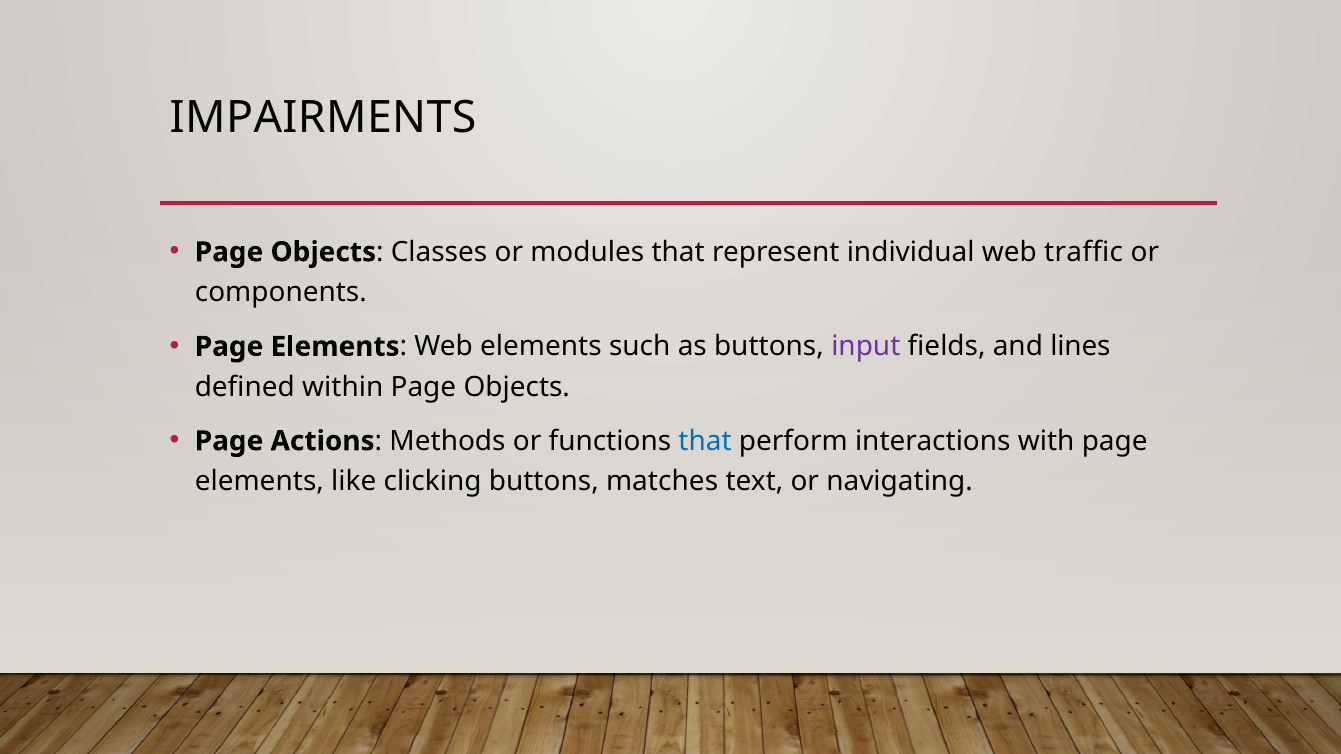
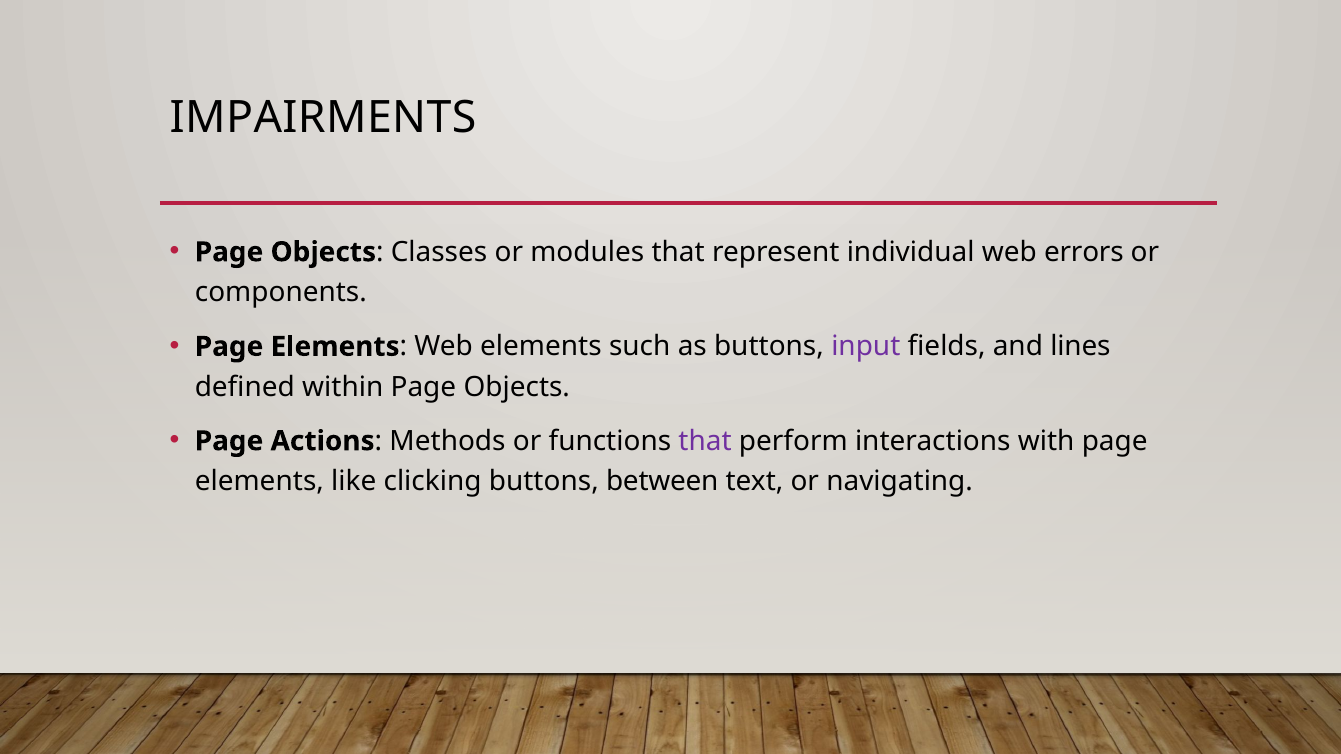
traffic: traffic -> errors
that at (705, 441) colour: blue -> purple
matches: matches -> between
